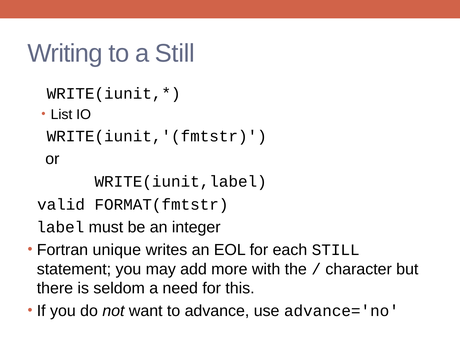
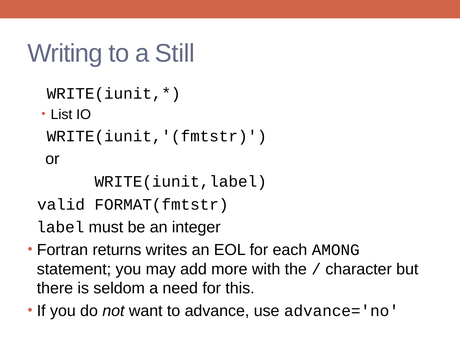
unique: unique -> returns
each STILL: STILL -> AMONG
